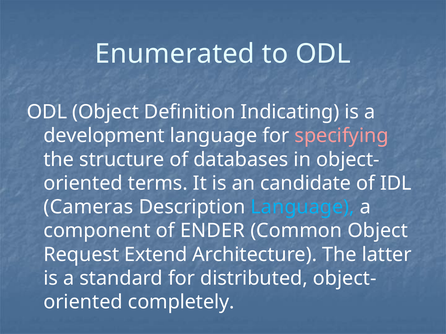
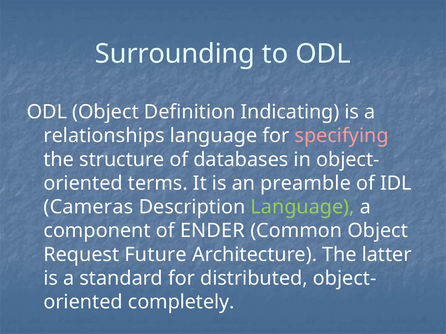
Enumerated: Enumerated -> Surrounding
development: development -> relationships
candidate: candidate -> preamble
Language at (303, 207) colour: light blue -> light green
Extend: Extend -> Future
